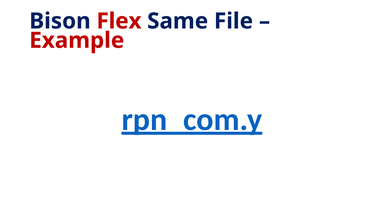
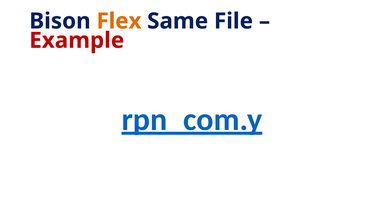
Flex colour: red -> orange
